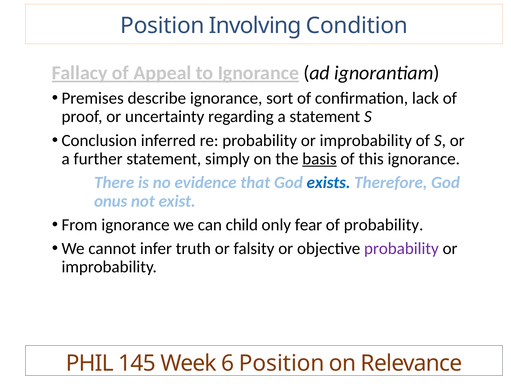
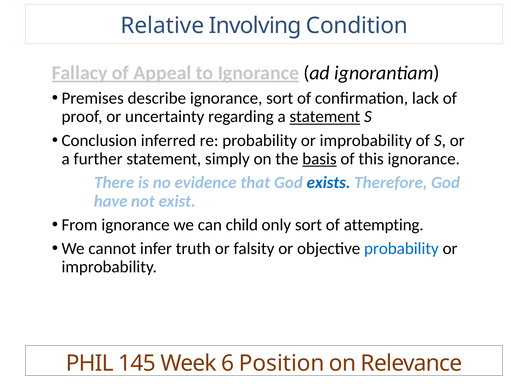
Position at (162, 26): Position -> Relative
statement at (325, 116) underline: none -> present
onus: onus -> have
only fear: fear -> sort
of probability: probability -> attempting
probability at (401, 248) colour: purple -> blue
